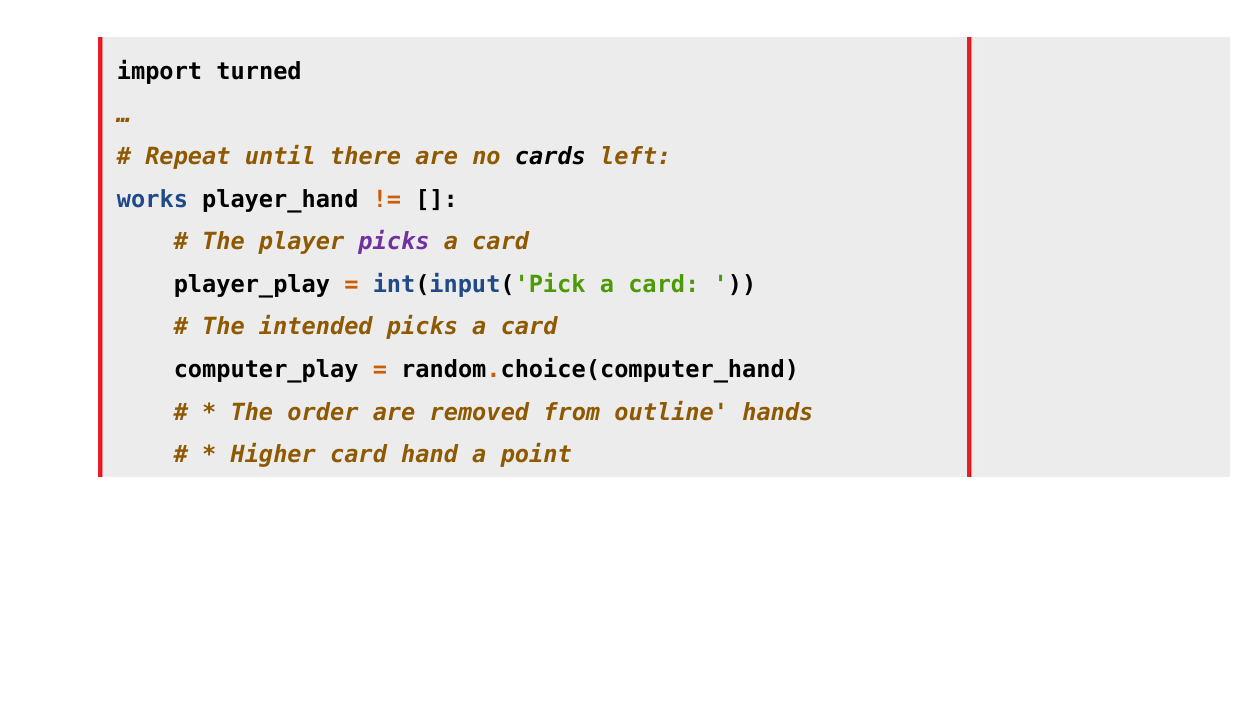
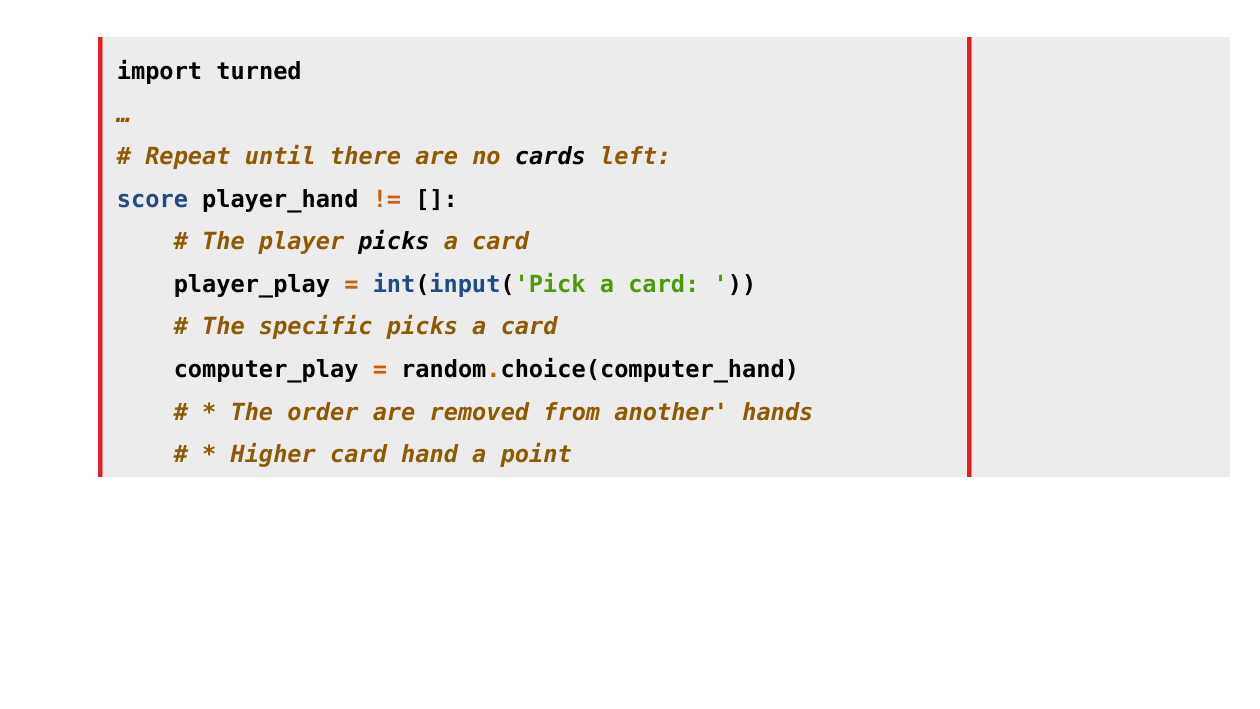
works: works -> score
picks at (394, 242) colour: purple -> black
intended: intended -> specific
outline: outline -> another
